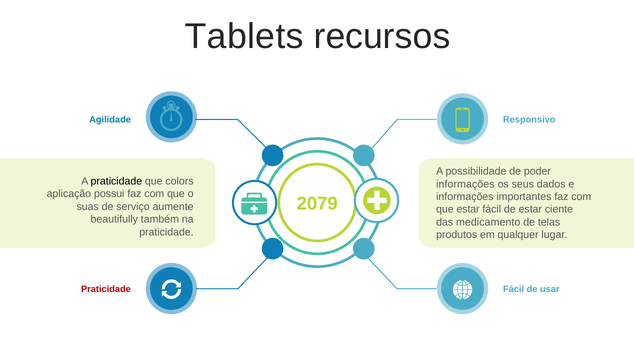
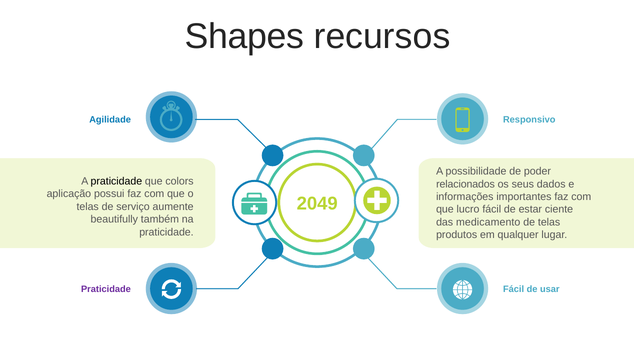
Tablets: Tablets -> Shapes
informações at (465, 184): informações -> relacionados
2079: 2079 -> 2049
suas at (88, 206): suas -> telas
que estar: estar -> lucro
Praticidade at (106, 289) colour: red -> purple
